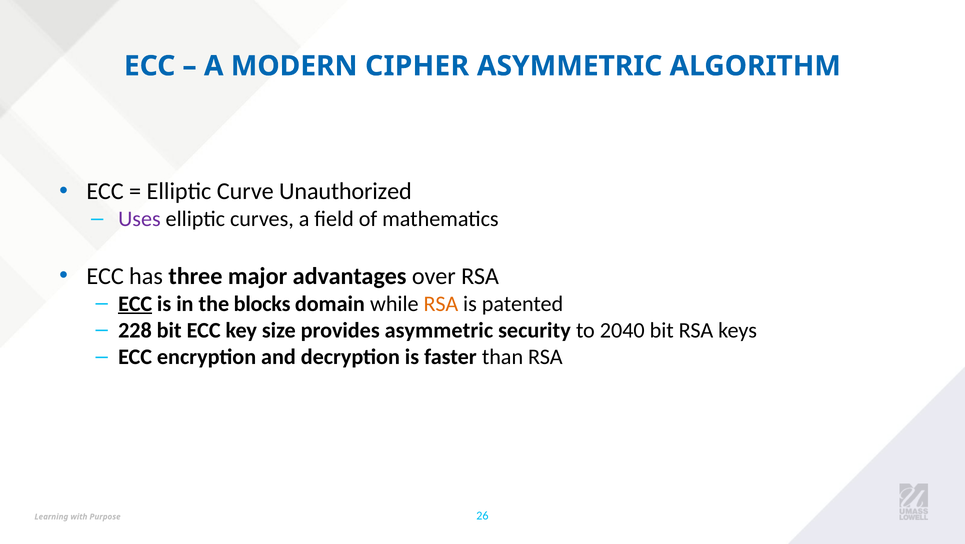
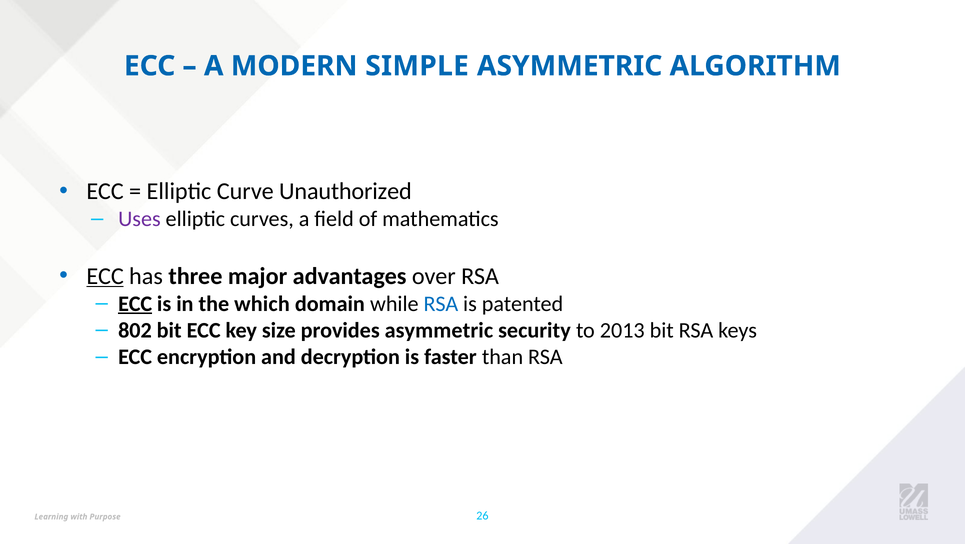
CIPHER: CIPHER -> SIMPLE
ECC at (105, 276) underline: none -> present
blocks: blocks -> which
RSA at (441, 304) colour: orange -> blue
228: 228 -> 802
2040: 2040 -> 2013
